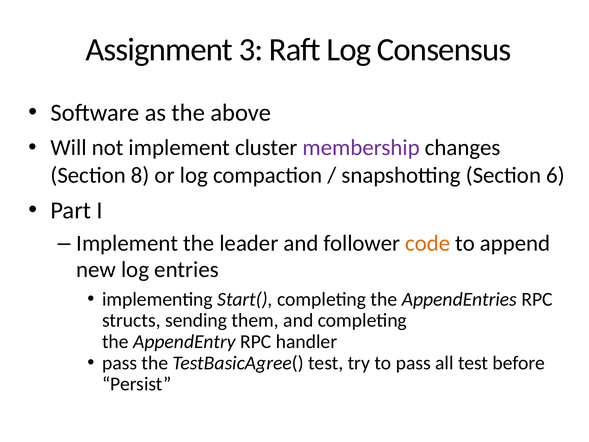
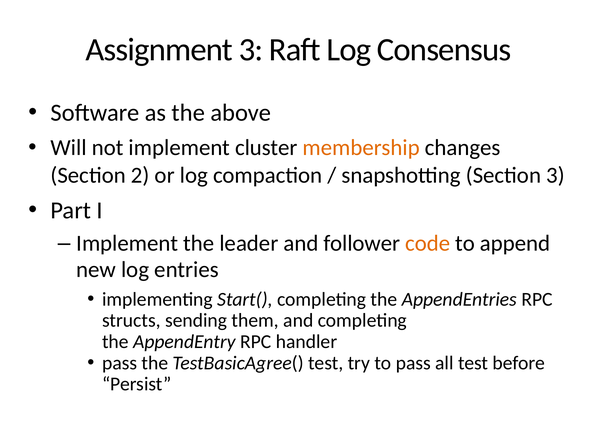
membership colour: purple -> orange
8: 8 -> 2
Section 6: 6 -> 3
